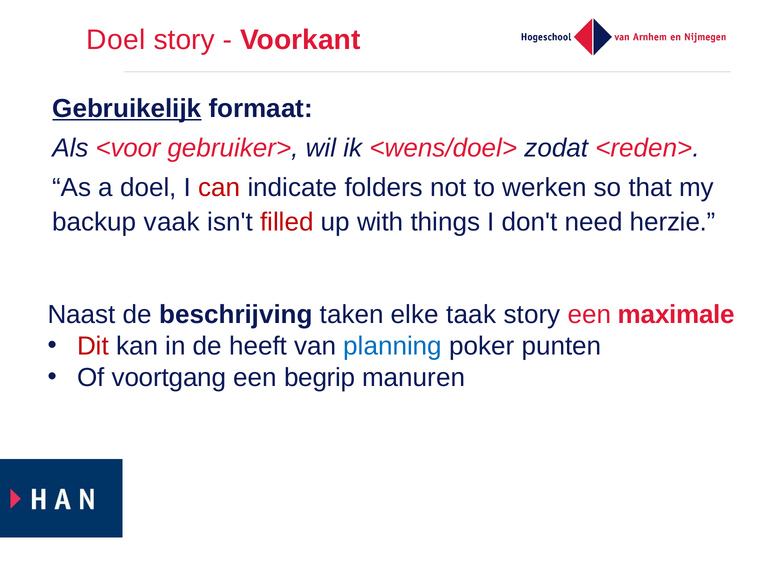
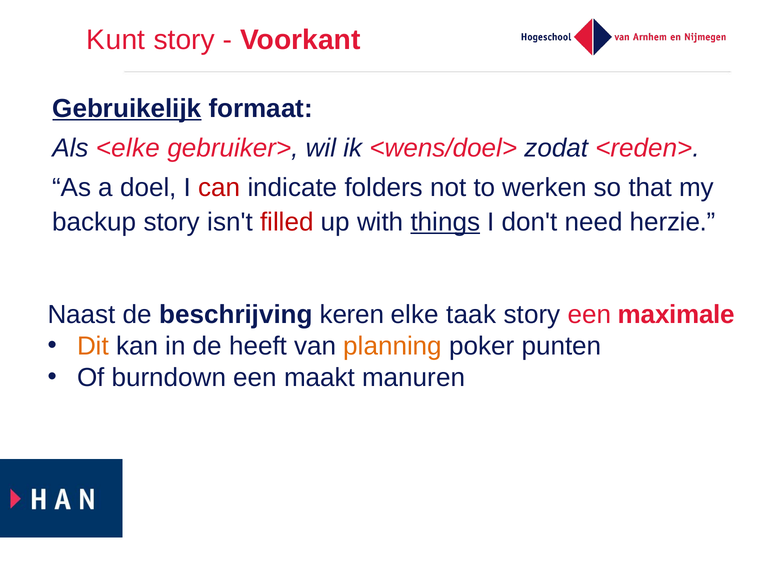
Doel at (116, 40): Doel -> Kunt
<voor: <voor -> <elke
backup vaak: vaak -> story
things underline: none -> present
taken: taken -> keren
Dit colour: red -> orange
planning colour: blue -> orange
voortgang: voortgang -> burndown
begrip: begrip -> maakt
